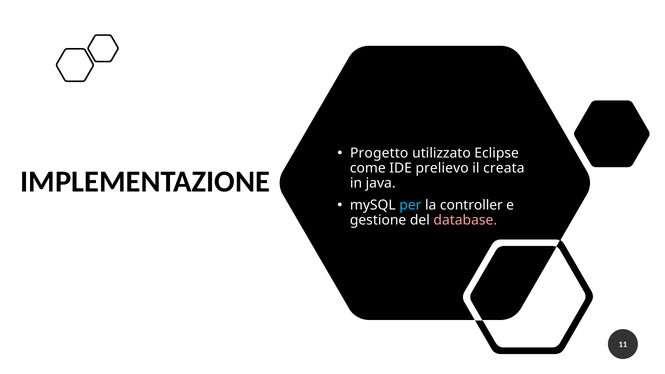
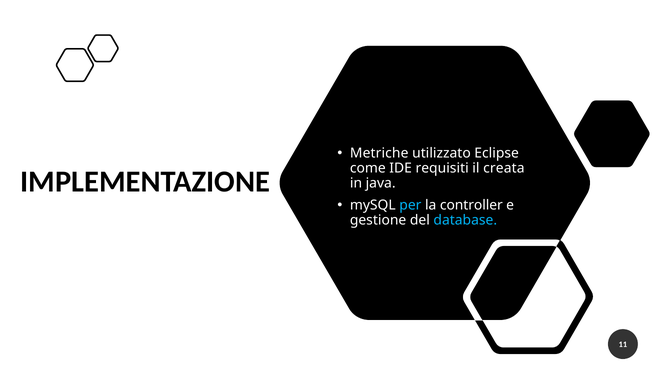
Progetto: Progetto -> Metriche
prelievo: prelievo -> requisiti
database colour: pink -> light blue
